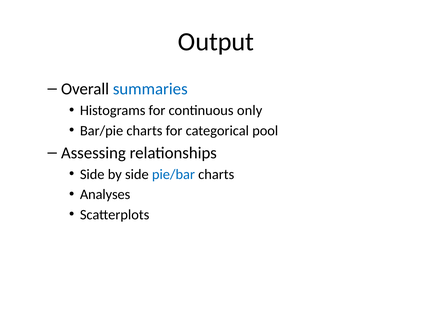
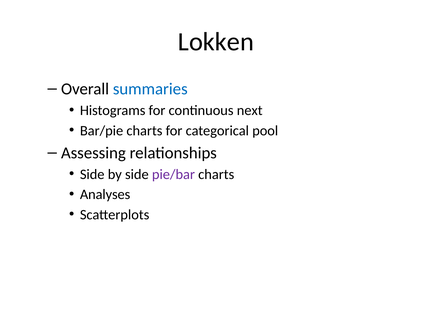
Output: Output -> Lokken
only: only -> next
pie/bar colour: blue -> purple
